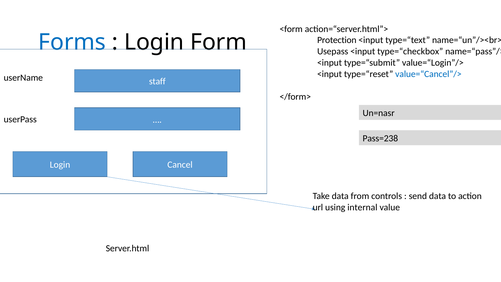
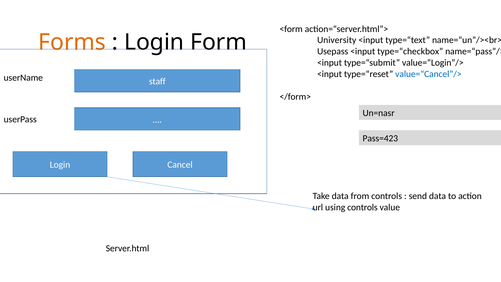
Forms colour: blue -> orange
Protection: Protection -> University
Pass=238: Pass=238 -> Pass=423
using internal: internal -> controls
